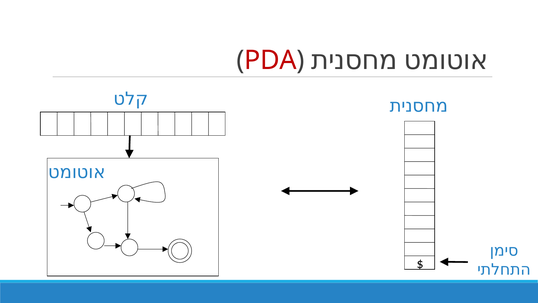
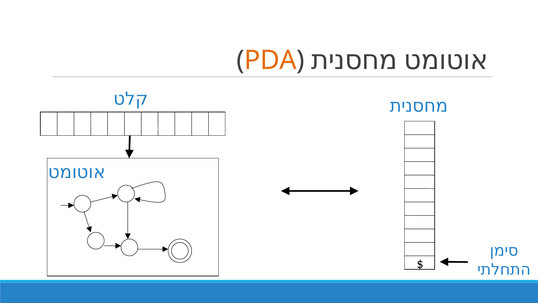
PDA colour: red -> orange
